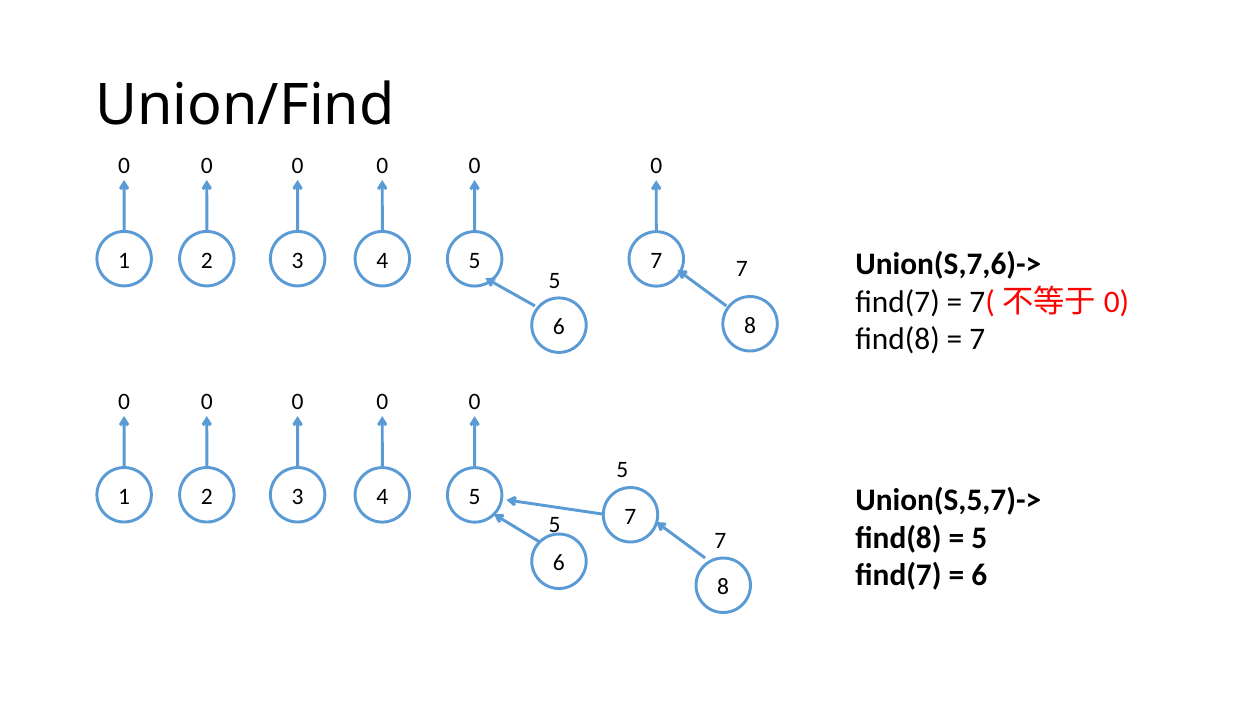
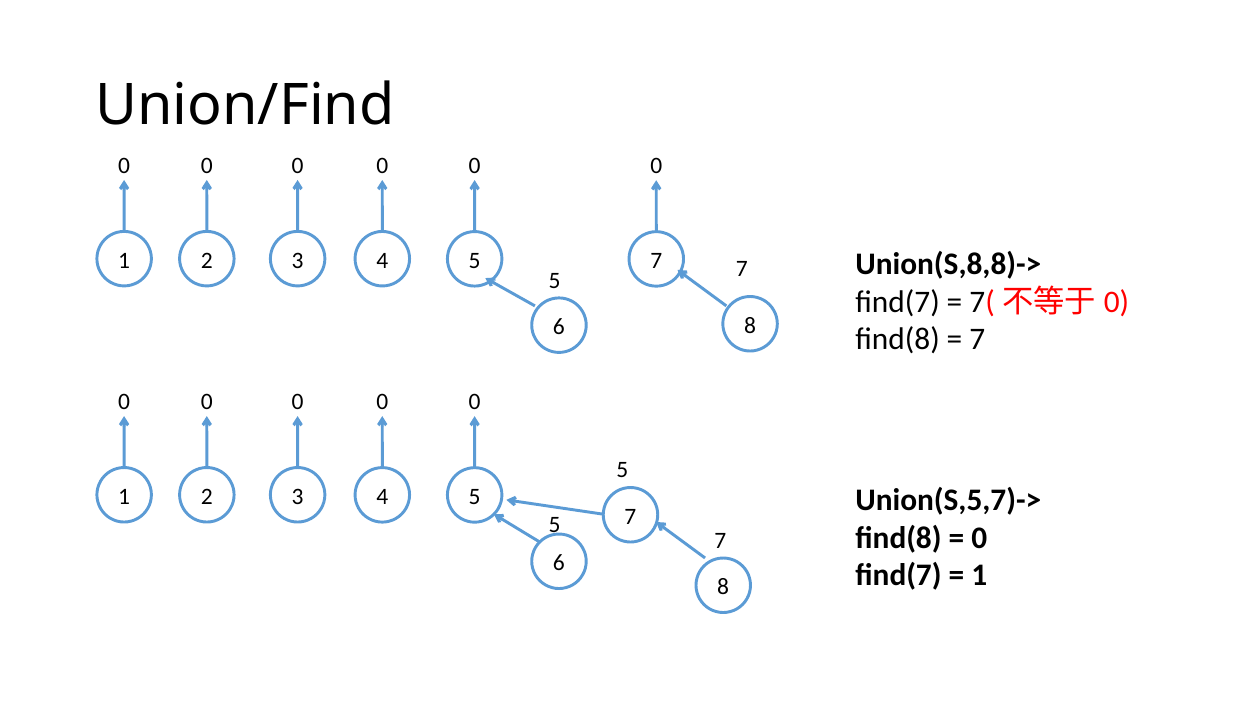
Union(S,7,6)->: Union(S,7,6)-> -> Union(S,8,8)->
5 at (979, 538): 5 -> 0
6 at (979, 575): 6 -> 1
